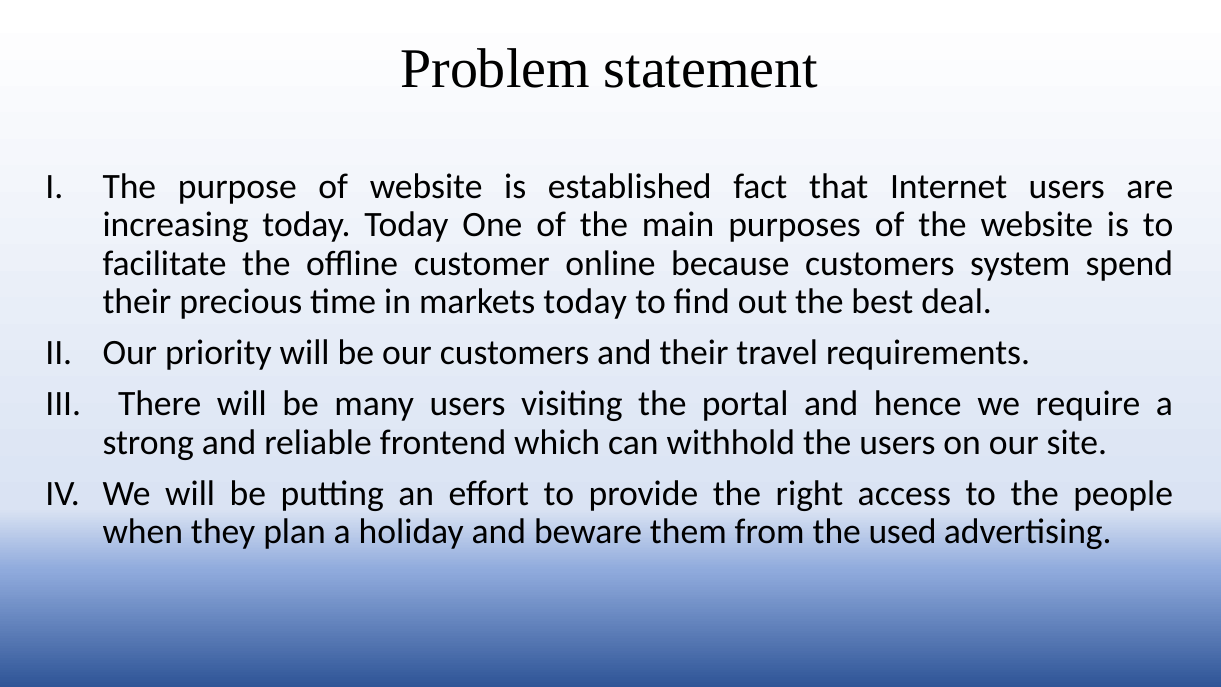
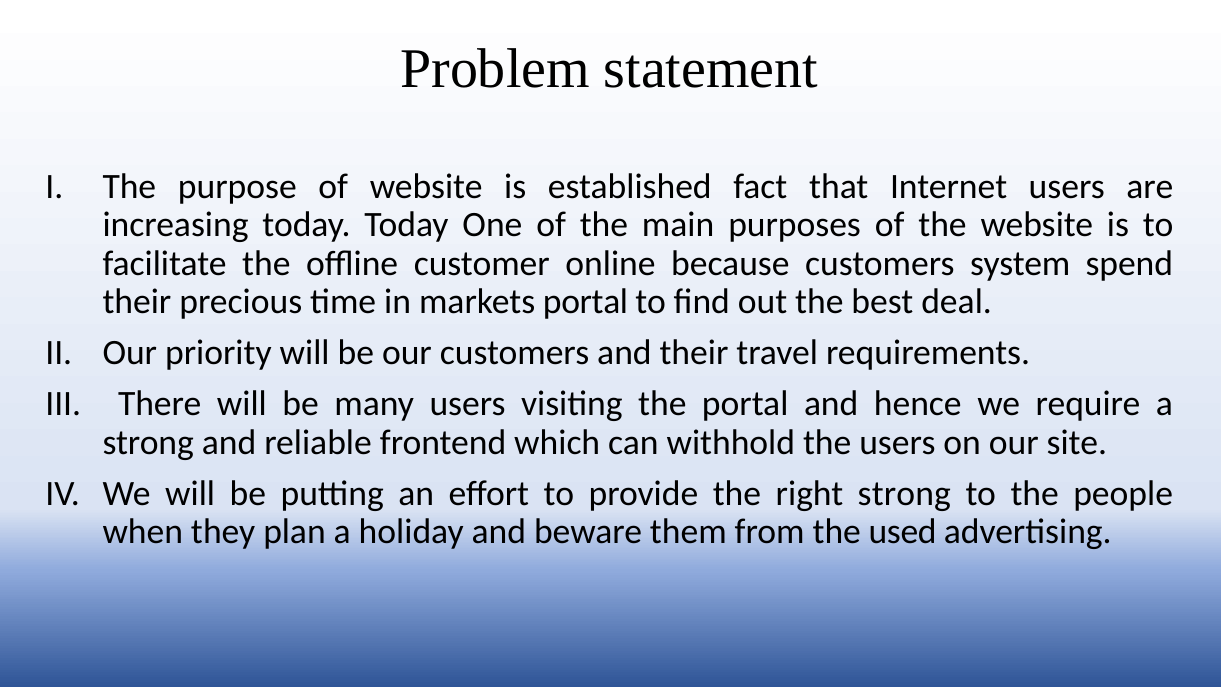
markets today: today -> portal
right access: access -> strong
